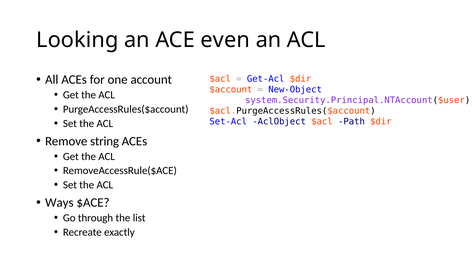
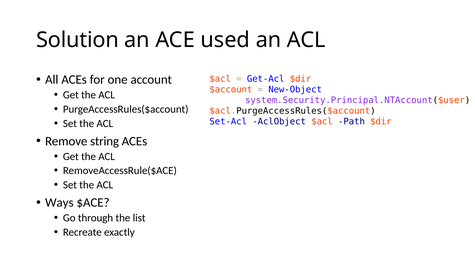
Looking: Looking -> Solution
even: even -> used
